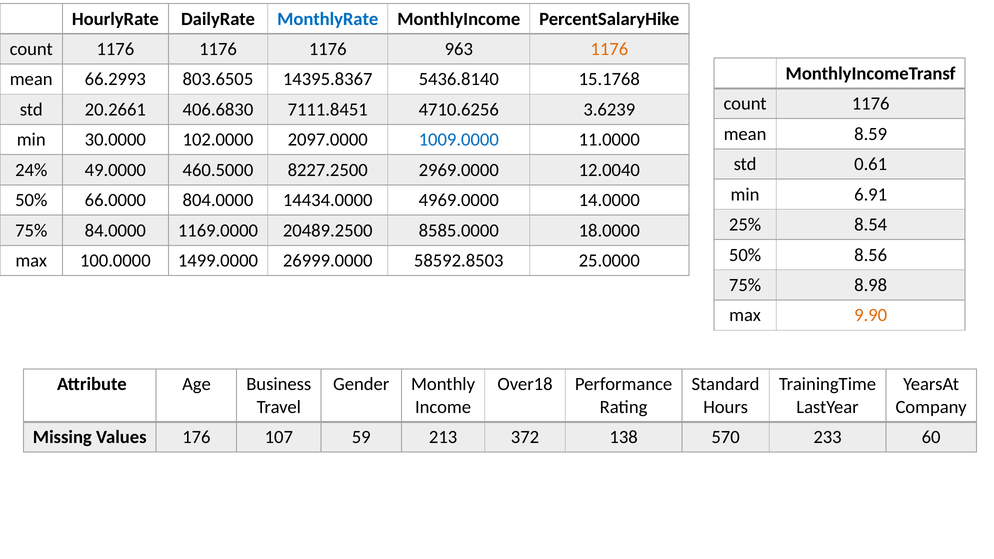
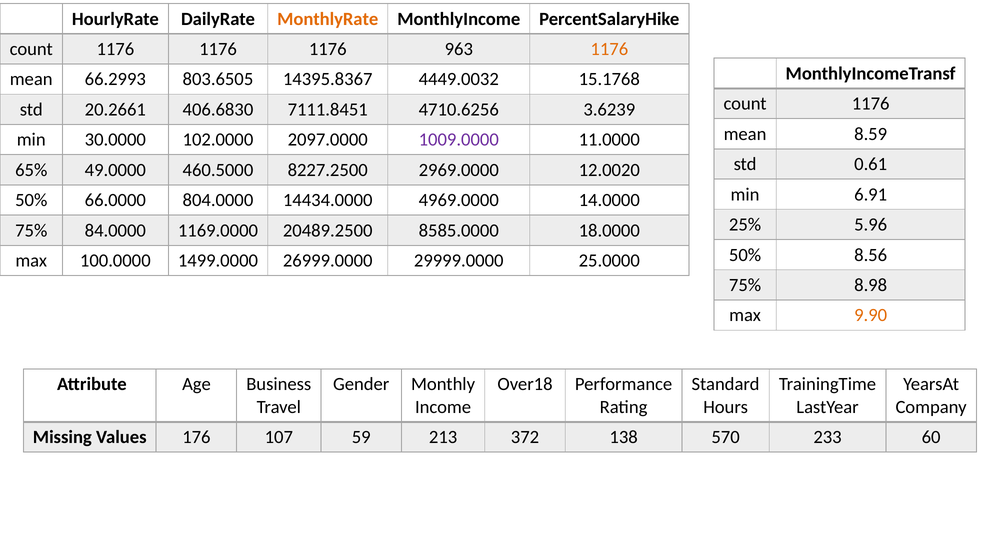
MonthlyRate colour: blue -> orange
5436.8140: 5436.8140 -> 4449.0032
1009.0000 colour: blue -> purple
24%: 24% -> 65%
12.0040: 12.0040 -> 12.0020
8.54: 8.54 -> 5.96
58592.8503: 58592.8503 -> 29999.0000
